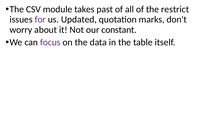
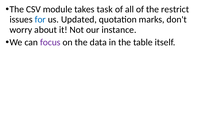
past: past -> task
for colour: purple -> blue
constant: constant -> instance
